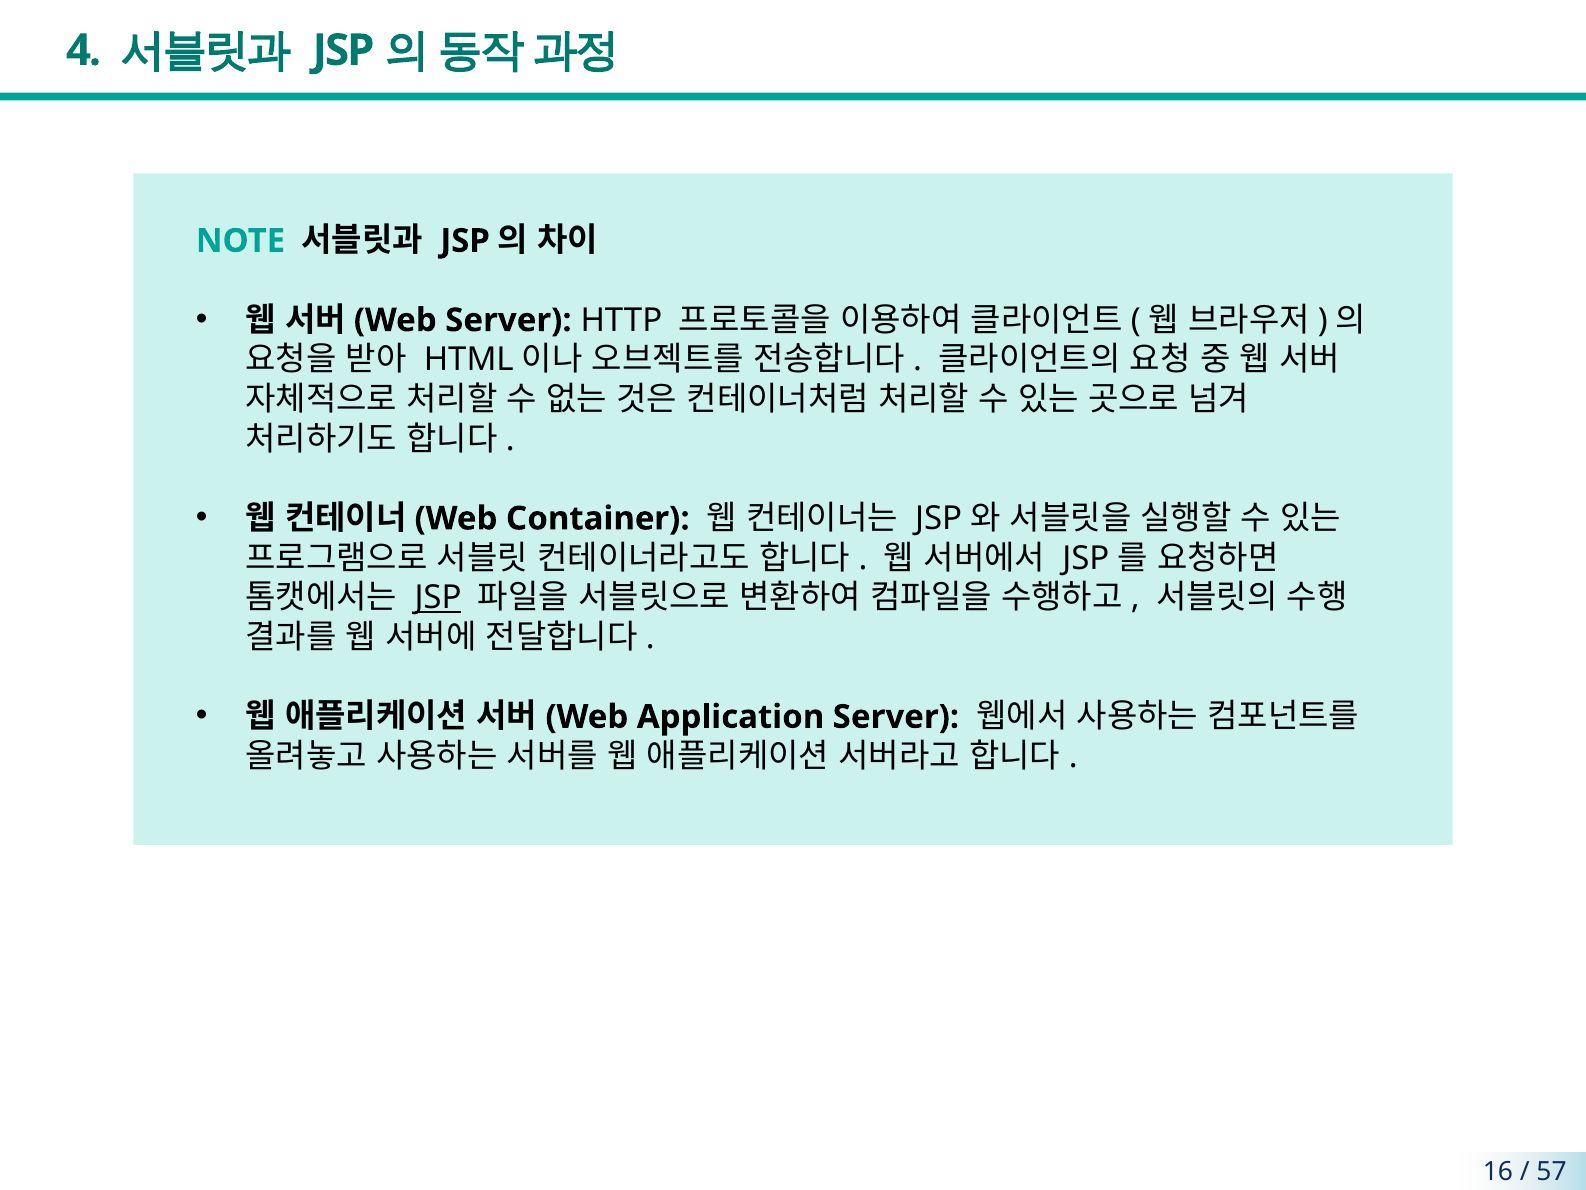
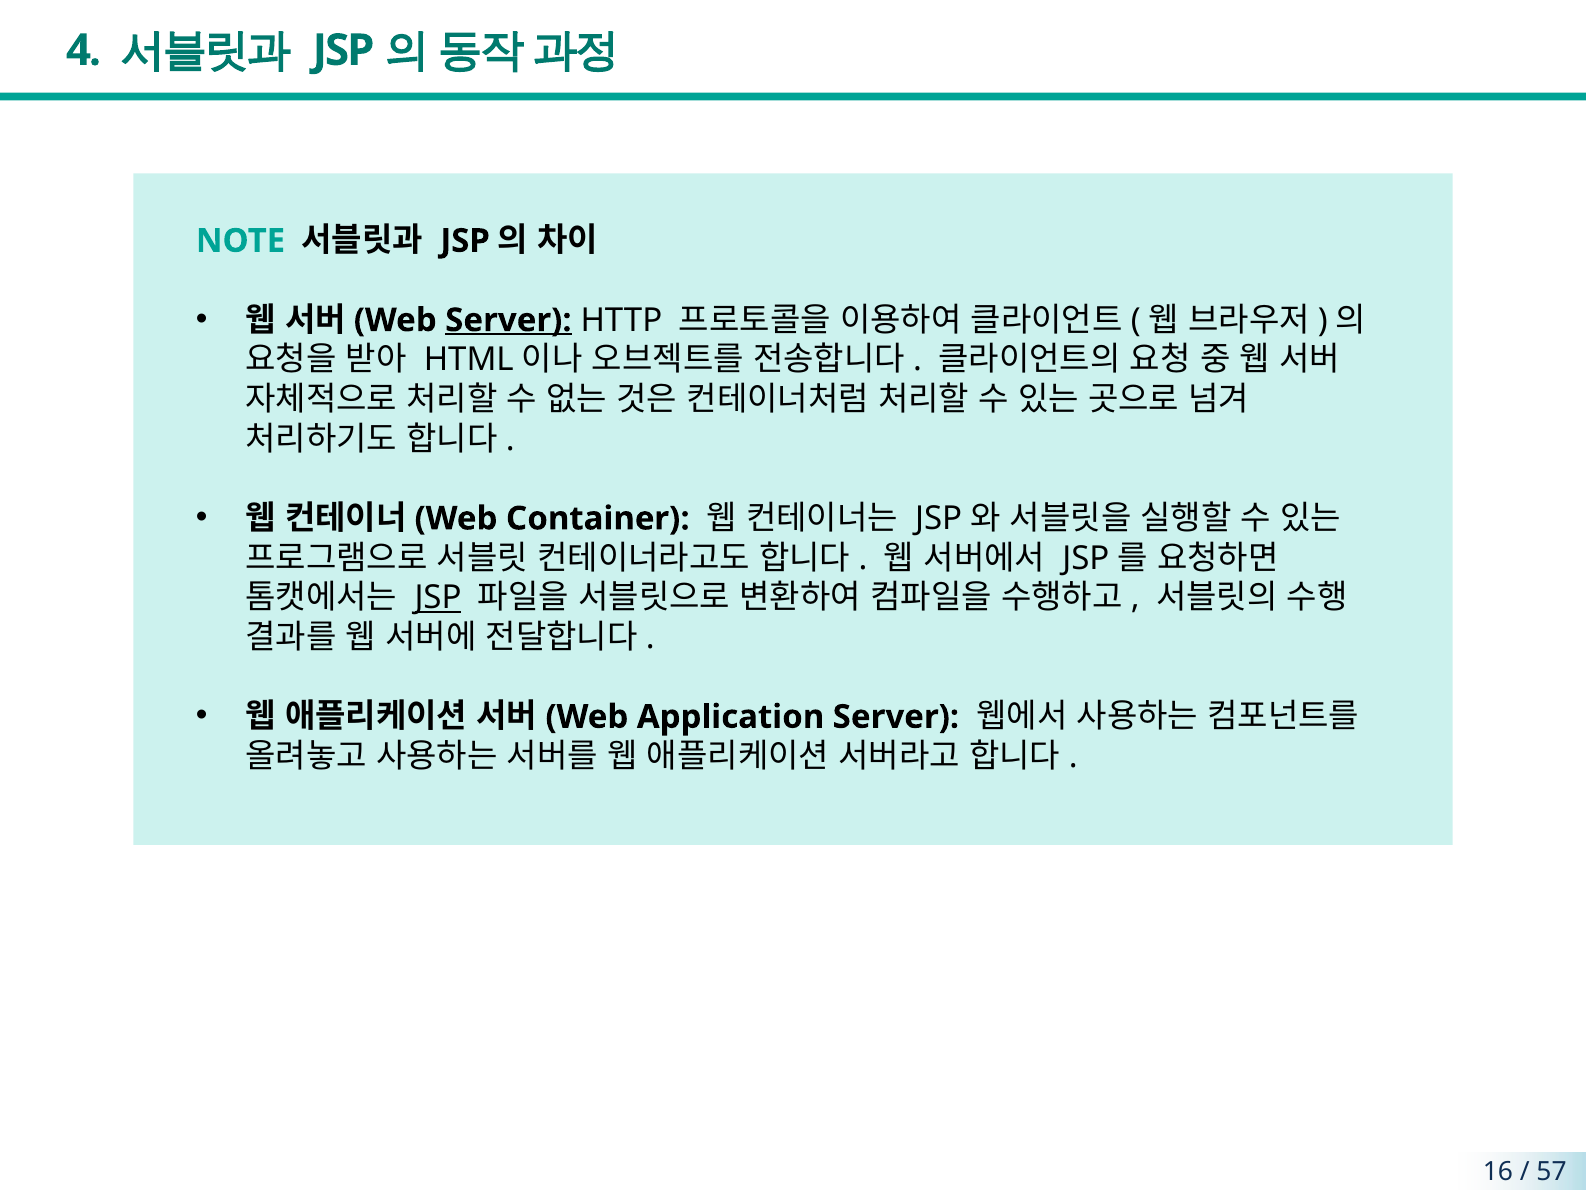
Server at (508, 320) underline: none -> present
